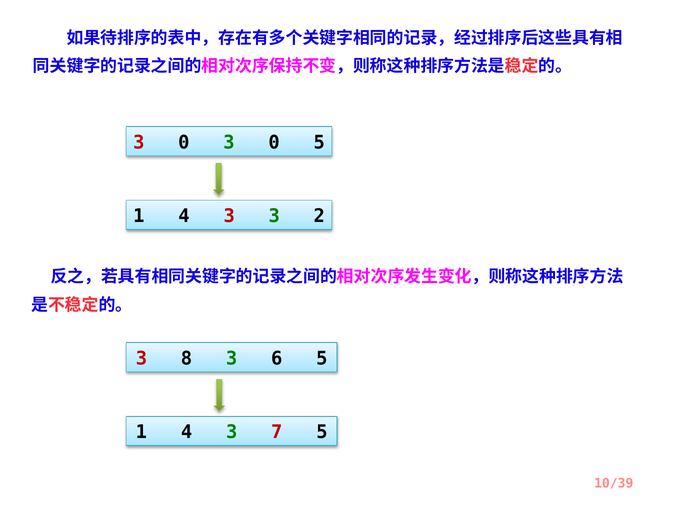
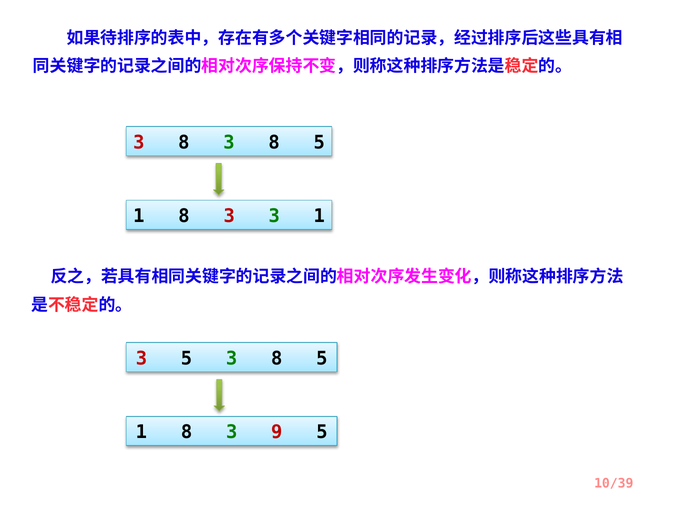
0 at (184, 142): 0 -> 8
0 at (274, 142): 0 -> 8
4 at (184, 216): 4 -> 8
3 2: 2 -> 1
3 8: 8 -> 5
6 at (277, 358): 6 -> 8
4 at (187, 432): 4 -> 8
7: 7 -> 9
